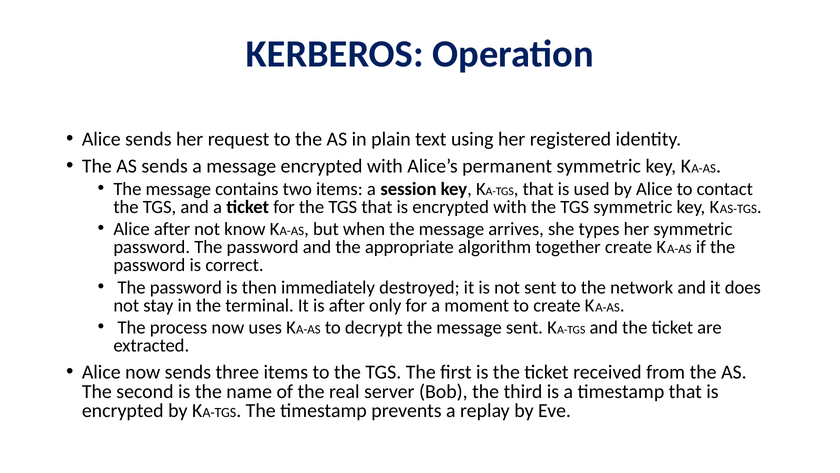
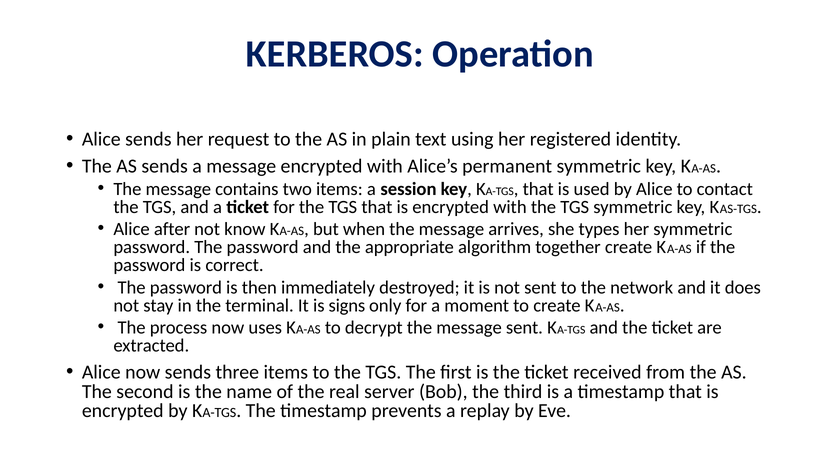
is after: after -> signs
